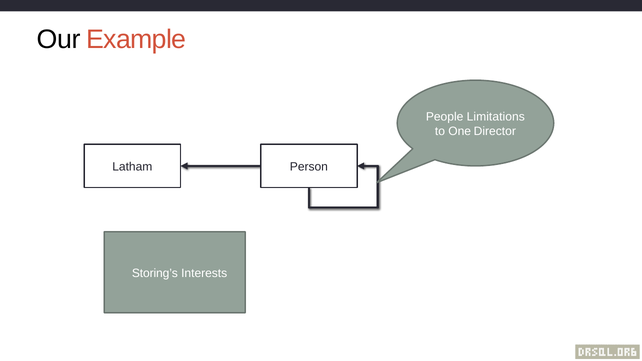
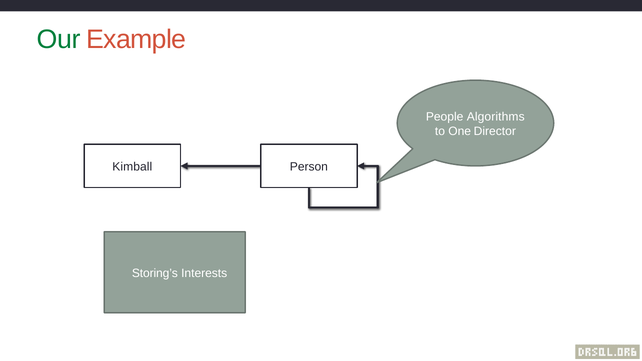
Our colour: black -> green
Limitations: Limitations -> Algorithms
Latham: Latham -> Kimball
